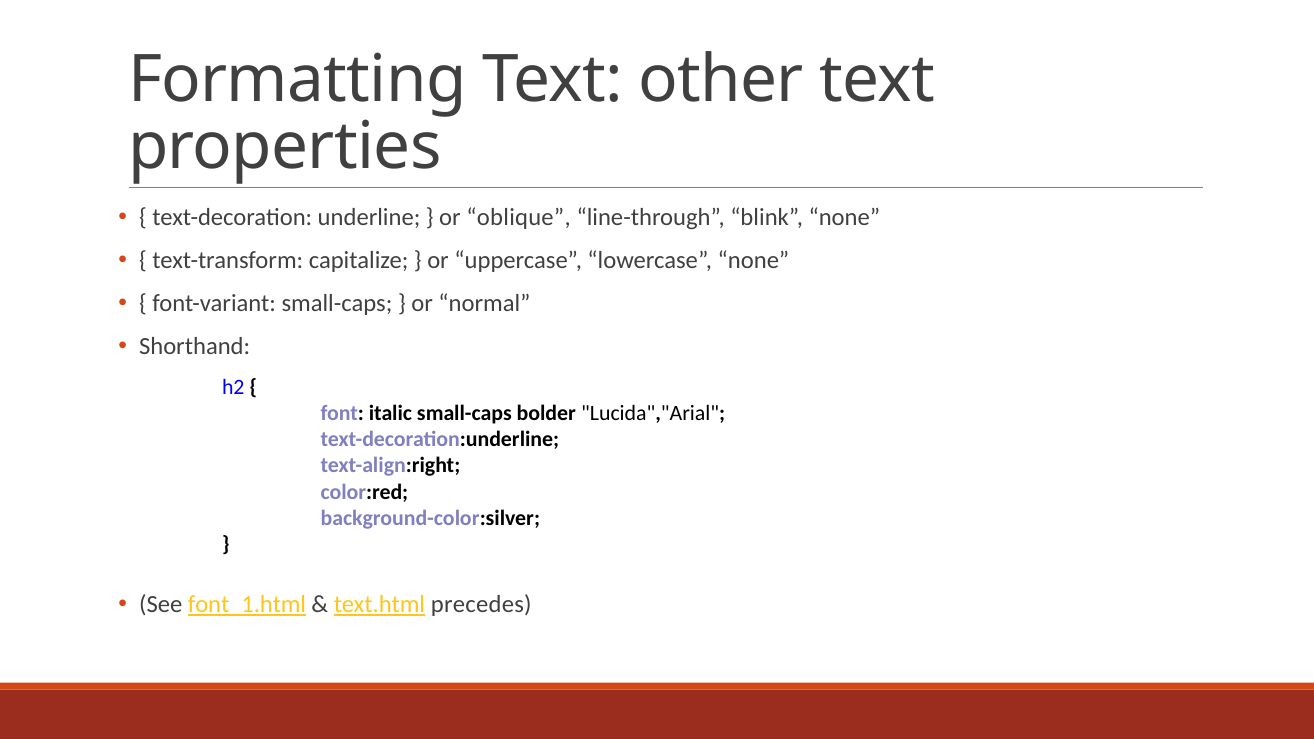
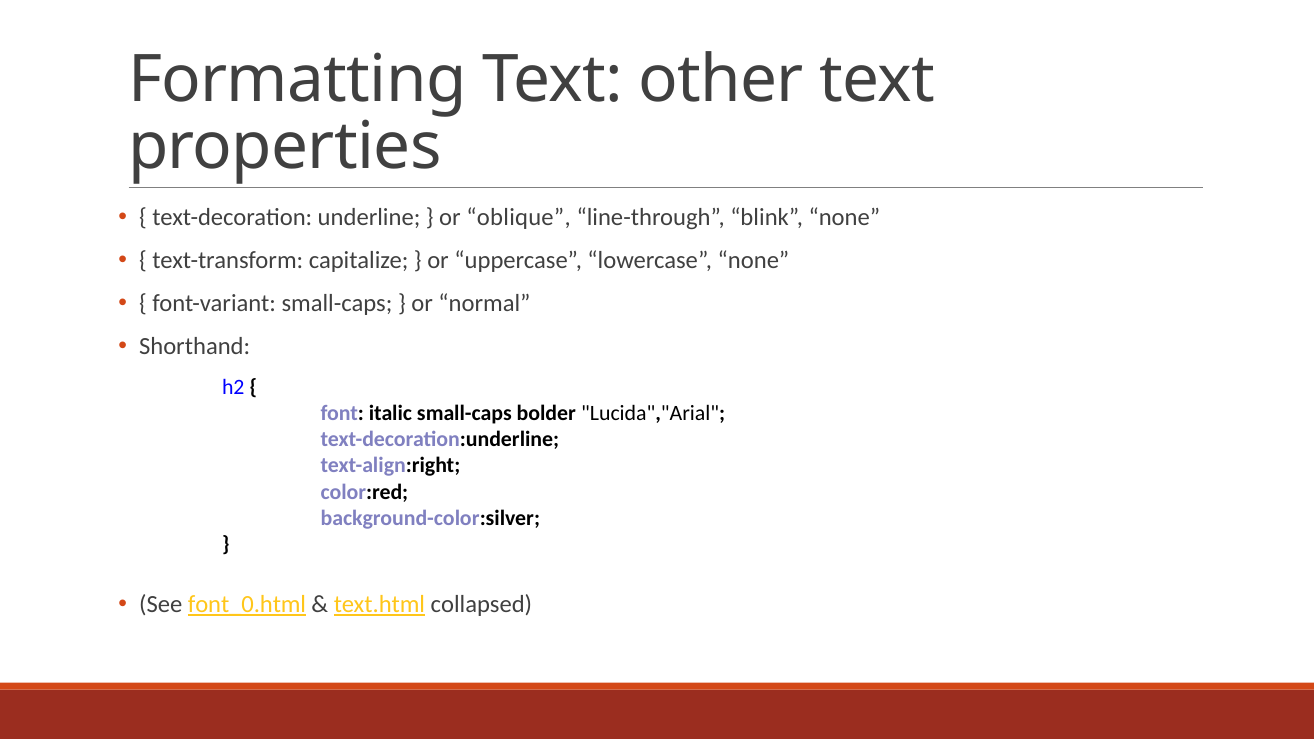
font_1.html: font_1.html -> font_0.html
precedes: precedes -> collapsed
